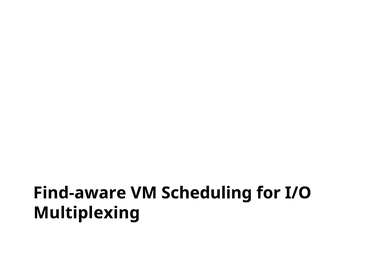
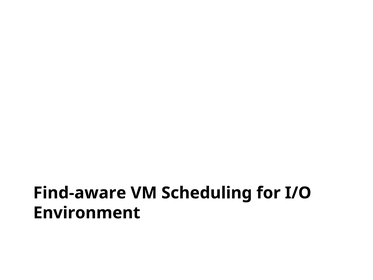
Multiplexing: Multiplexing -> Environment
